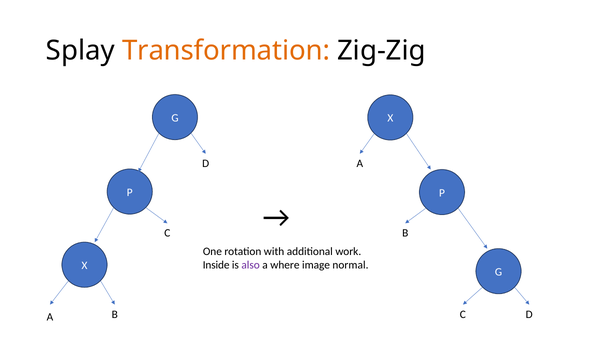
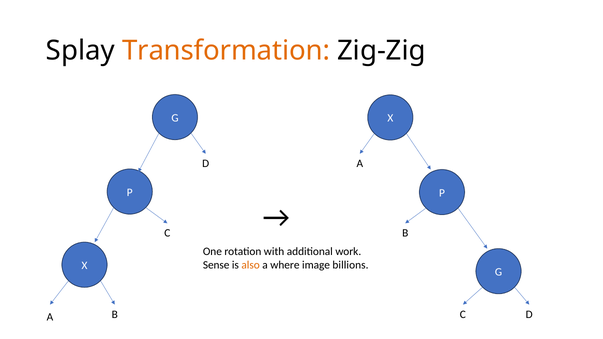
Inside: Inside -> Sense
also colour: purple -> orange
normal: normal -> billions
